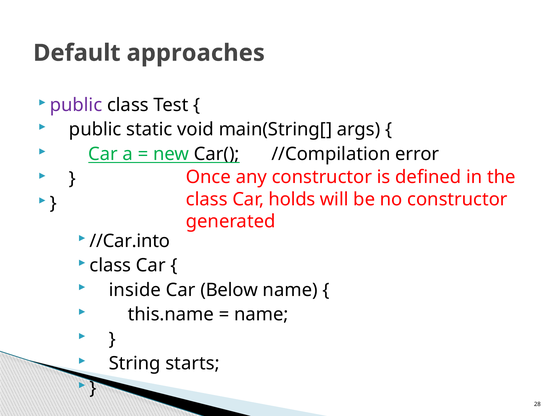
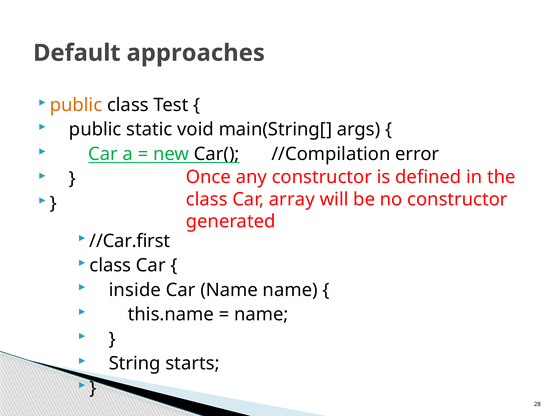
public at (76, 105) colour: purple -> orange
holds: holds -> array
//Car.into: //Car.into -> //Car.first
Car Below: Below -> Name
